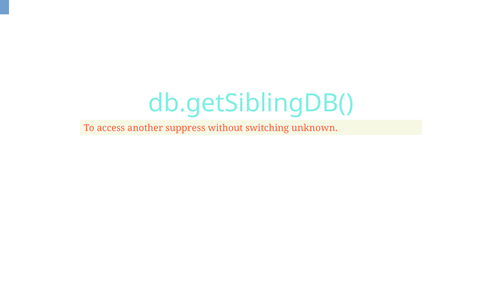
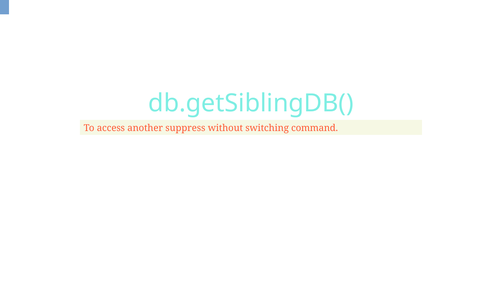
unknown: unknown -> command
